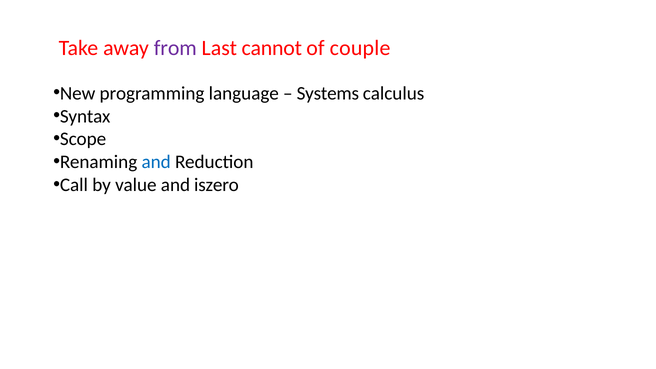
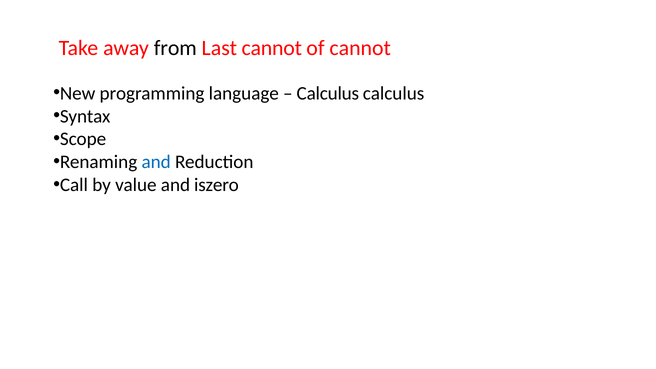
from colour: purple -> black
of couple: couple -> cannot
Systems at (328, 93): Systems -> Calculus
